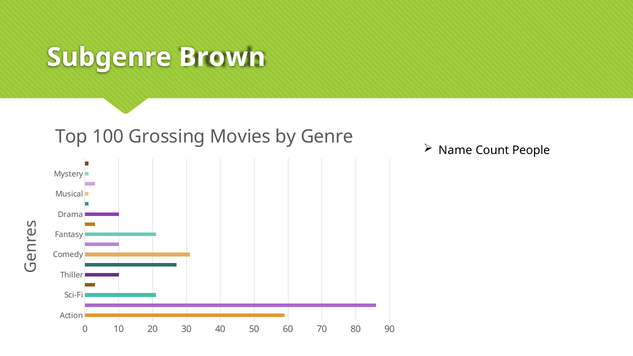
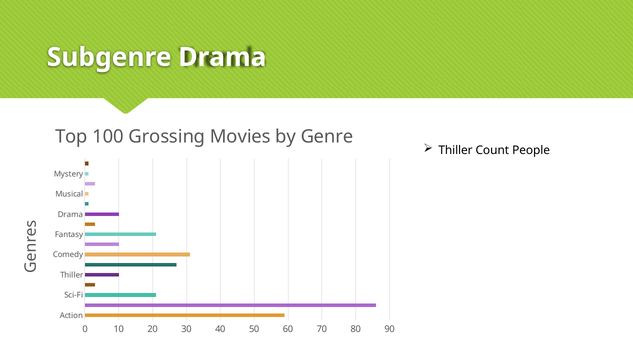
Subgenre Brown: Brown -> Drama
Name at (455, 150): Name -> Thiller
